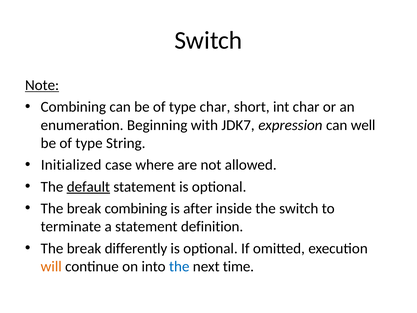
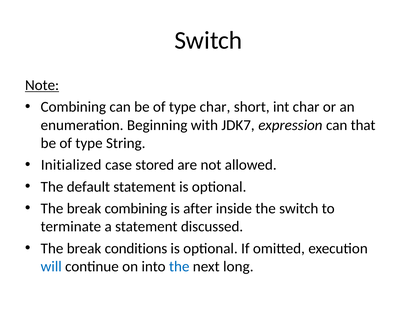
well: well -> that
where: where -> stored
default underline: present -> none
definition: definition -> discussed
differently: differently -> conditions
will colour: orange -> blue
time: time -> long
